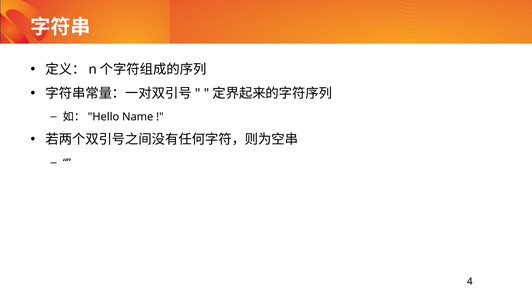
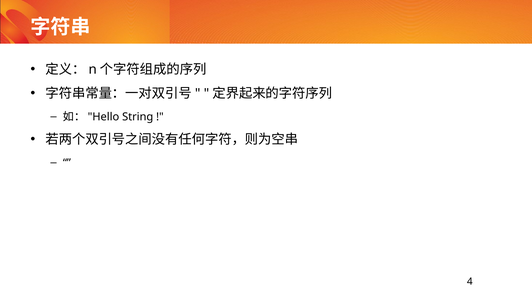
Name: Name -> String
